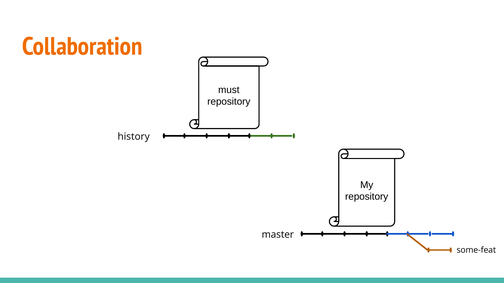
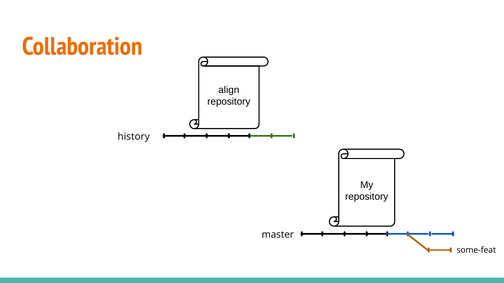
must: must -> align
